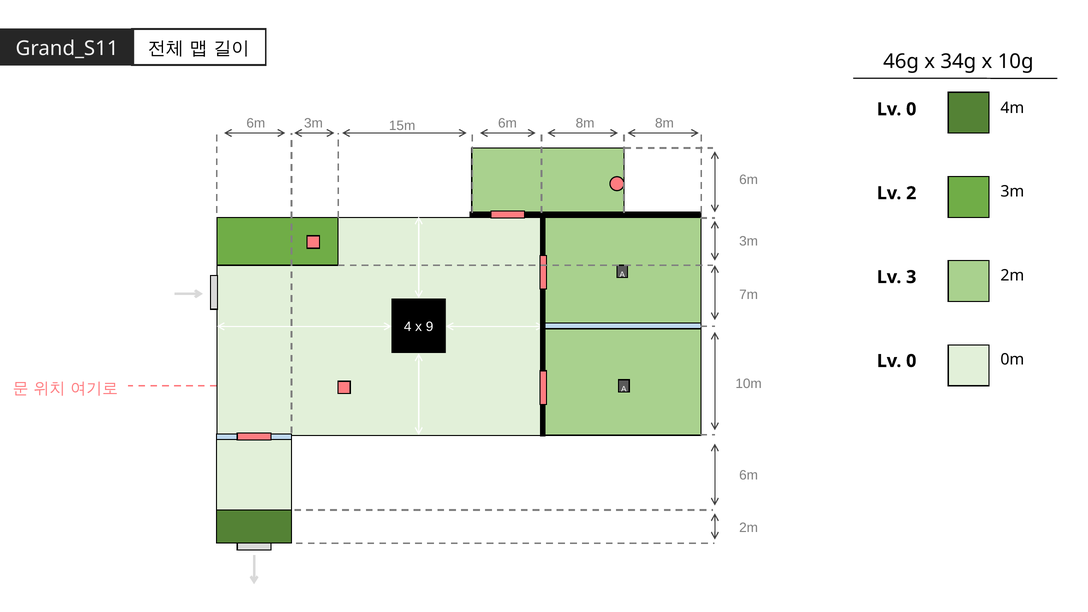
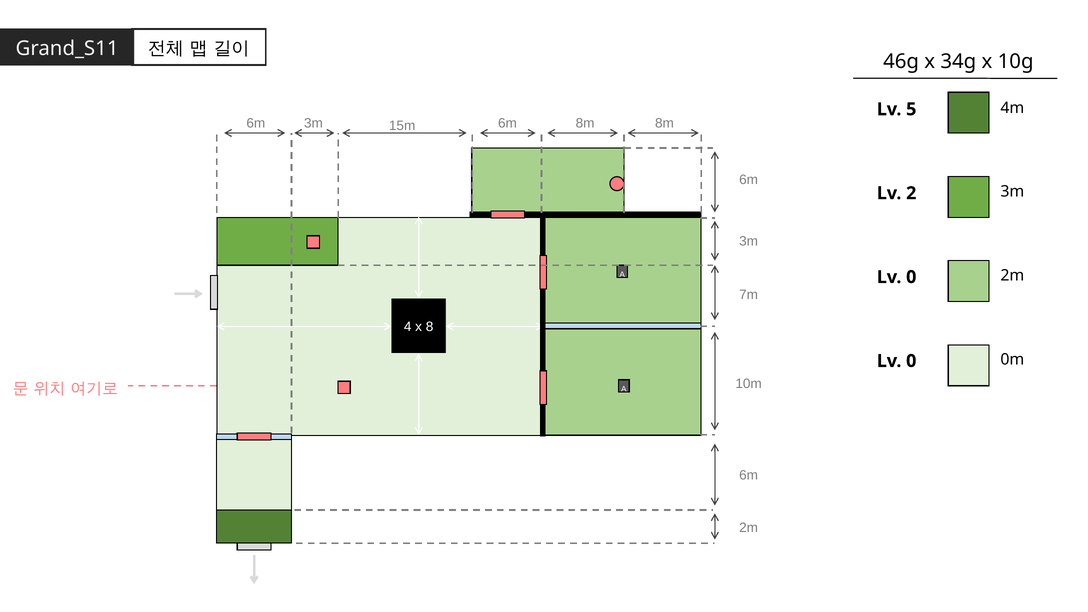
0 at (911, 109): 0 -> 5
3 at (911, 277): 3 -> 0
9: 9 -> 8
